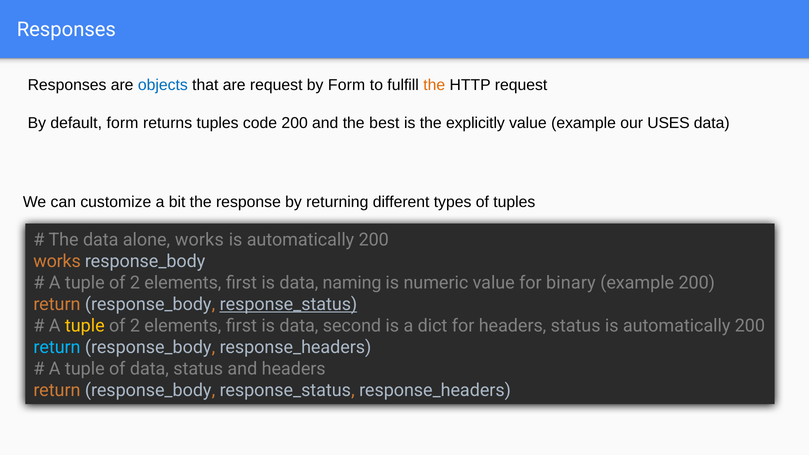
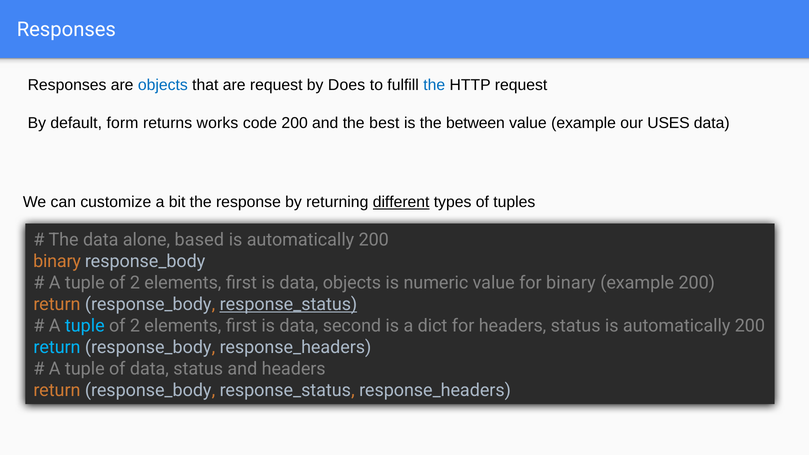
by Form: Form -> Does
the at (434, 85) colour: orange -> blue
returns tuples: tuples -> works
explicitly: explicitly -> between
different underline: none -> present
alone works: works -> based
works at (57, 261): works -> binary
data naming: naming -> objects
tuple at (85, 326) colour: yellow -> light blue
